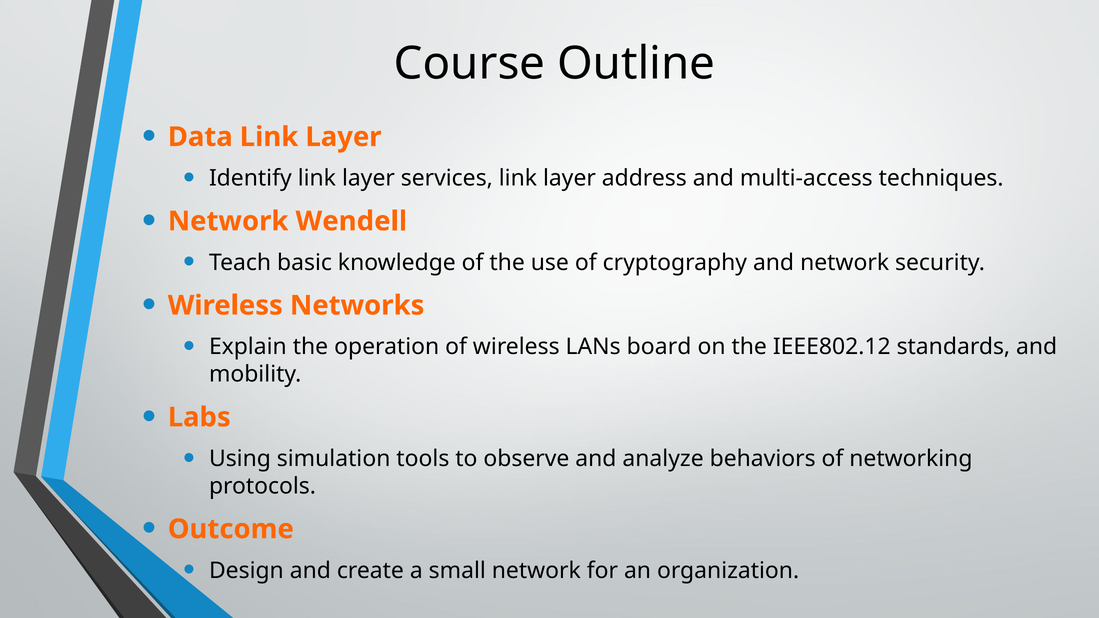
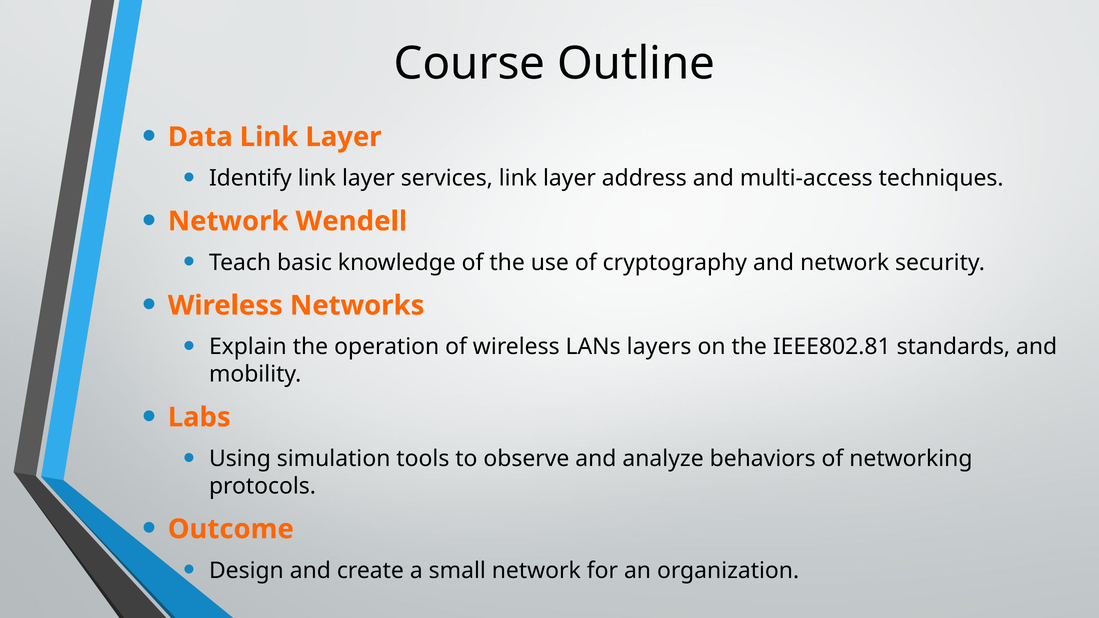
board: board -> layers
IEEE802.12: IEEE802.12 -> IEEE802.81
